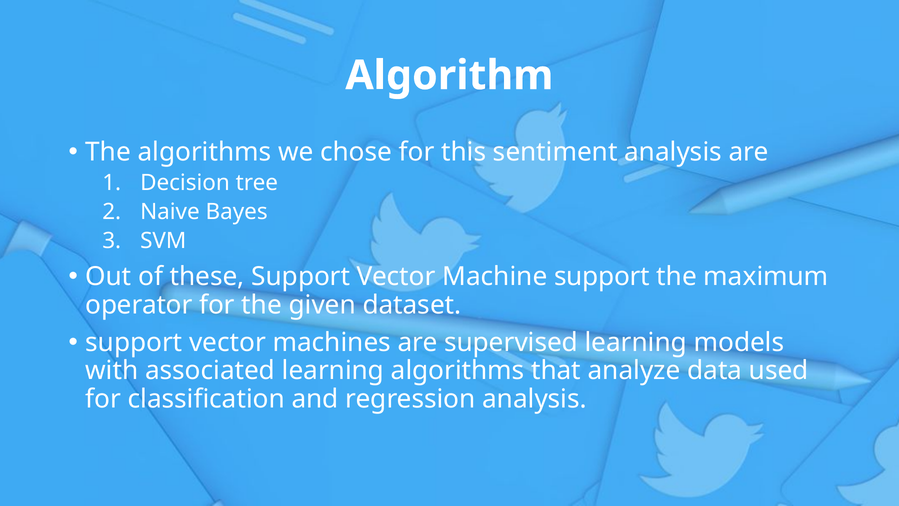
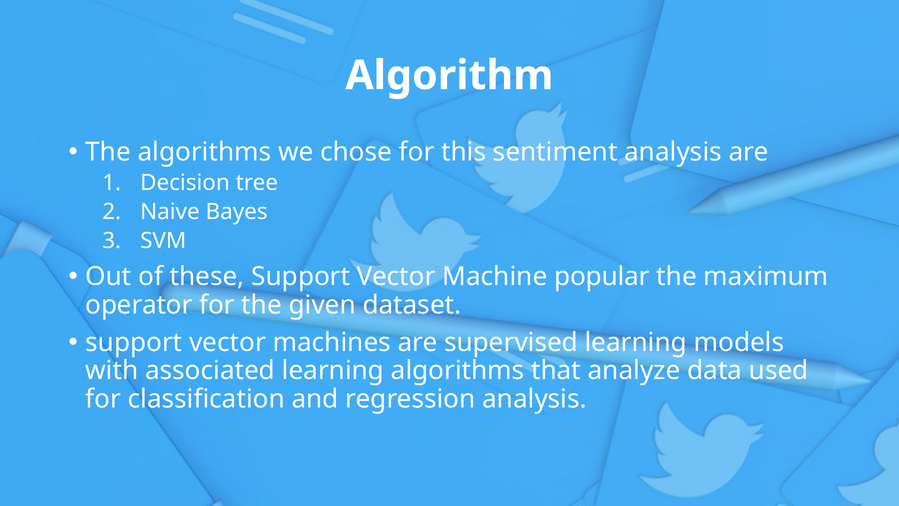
Machine support: support -> popular
